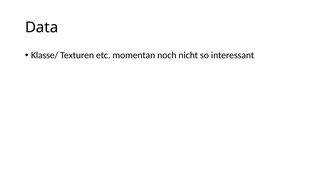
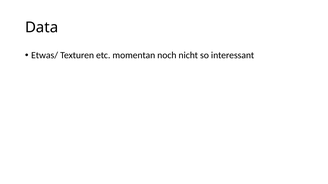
Klasse/: Klasse/ -> Etwas/
